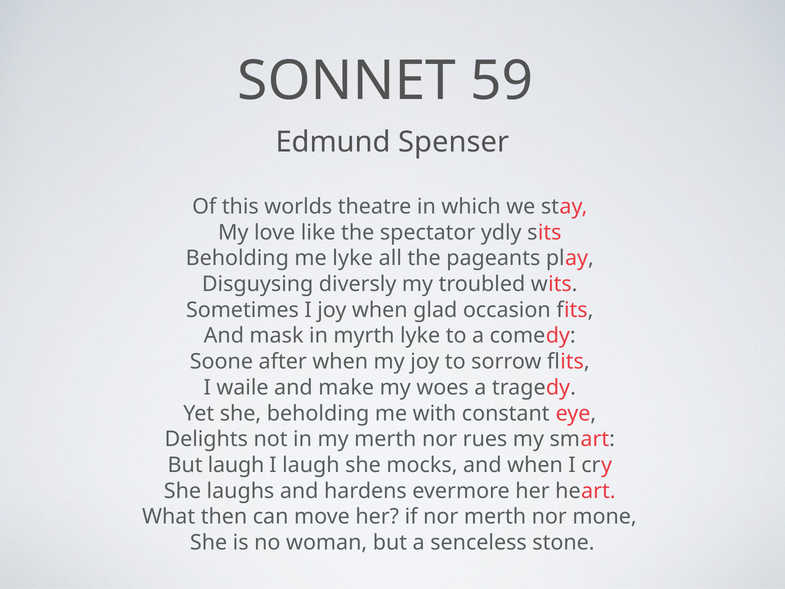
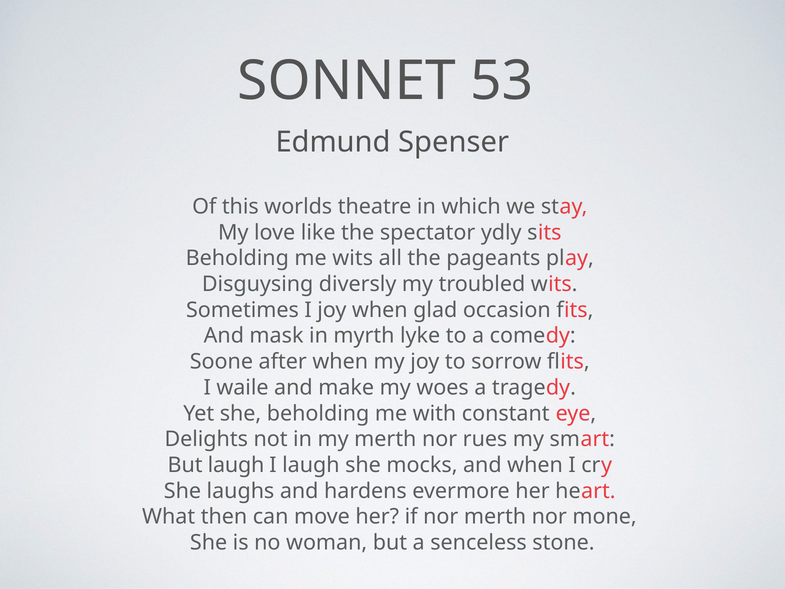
59: 59 -> 53
me lyke: lyke -> wits
